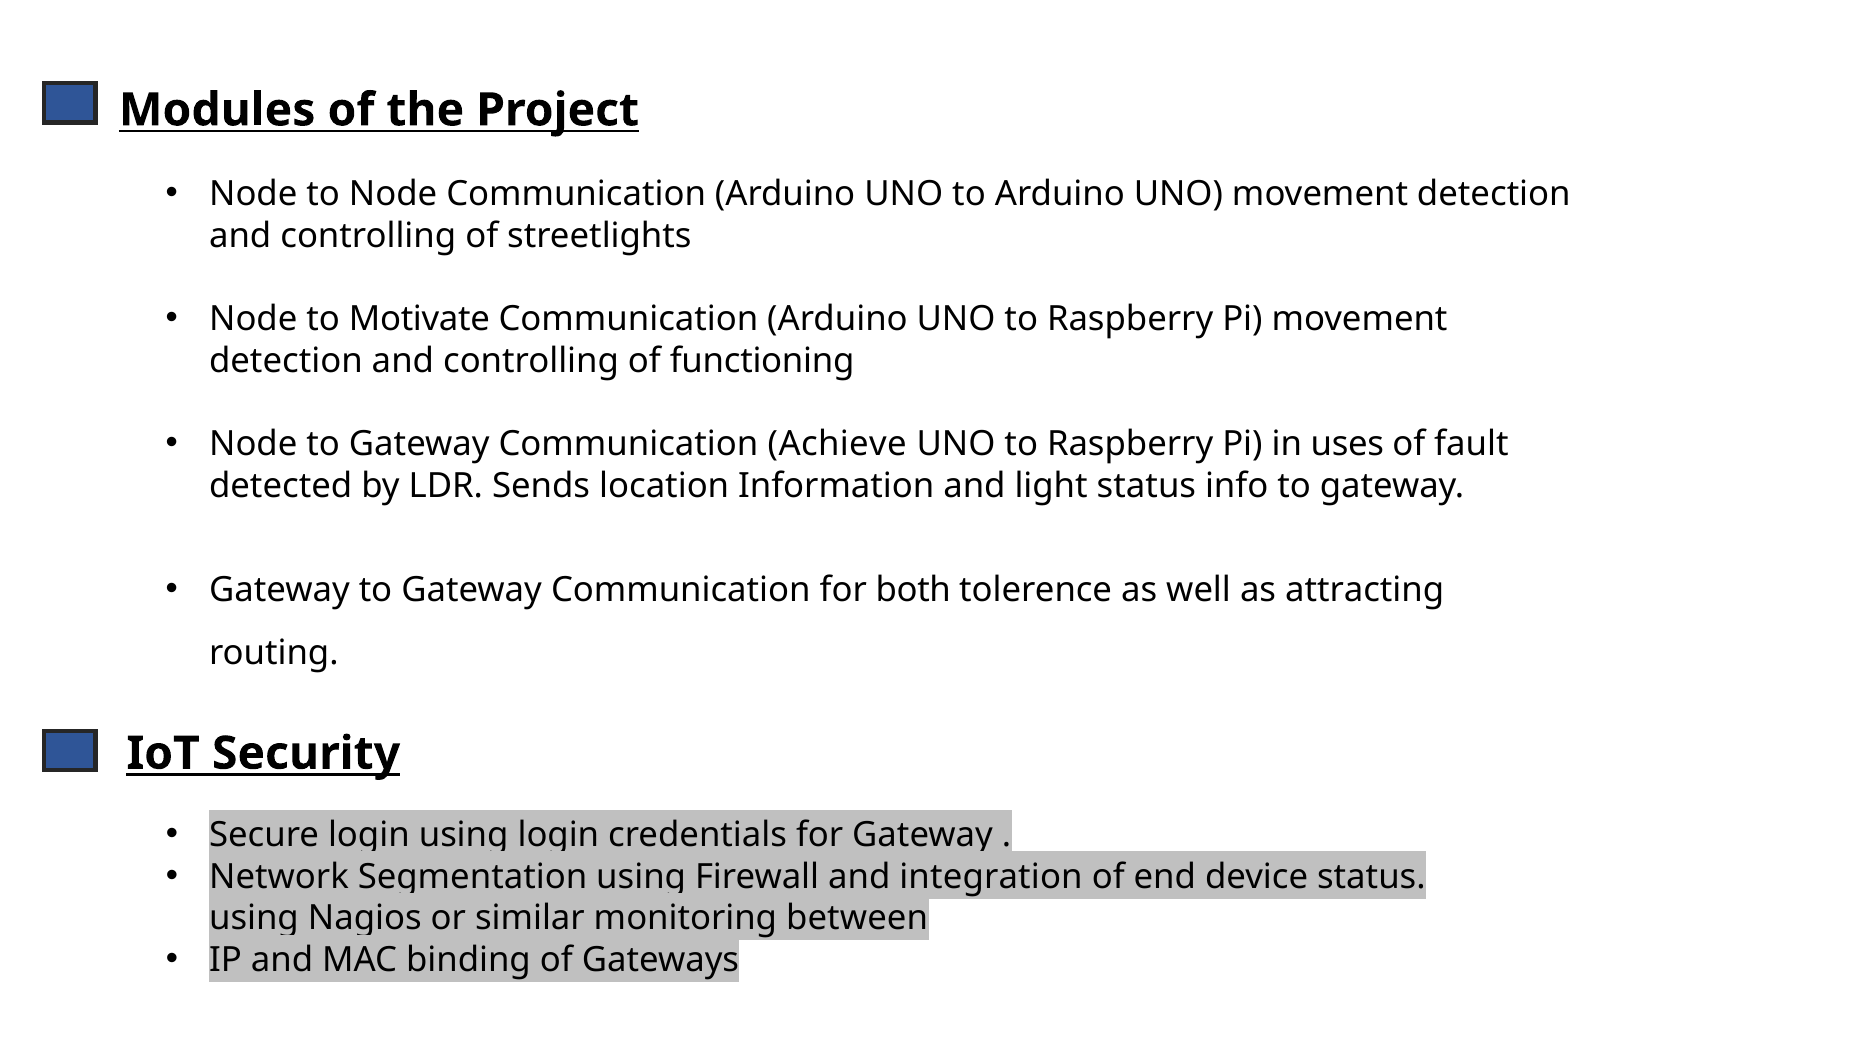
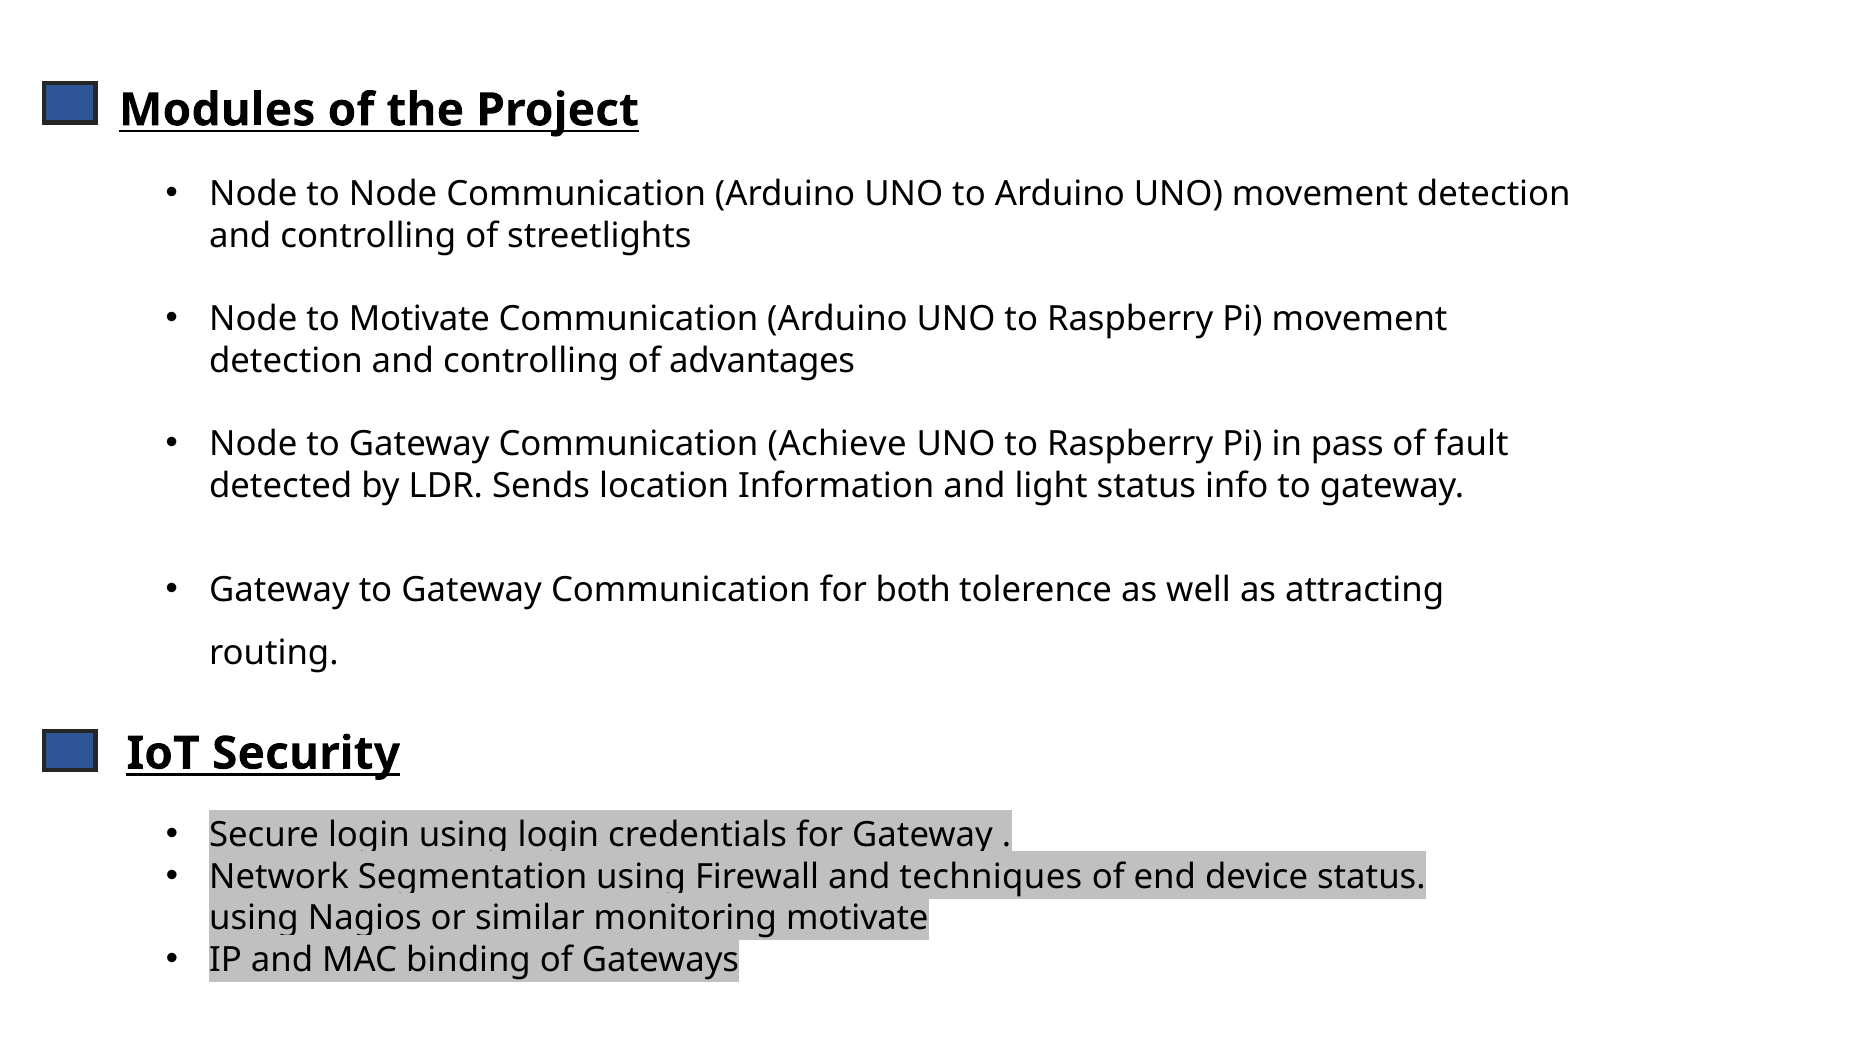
functioning: functioning -> advantages
uses: uses -> pass
integration: integration -> techniques
between at (857, 918): between -> motivate
